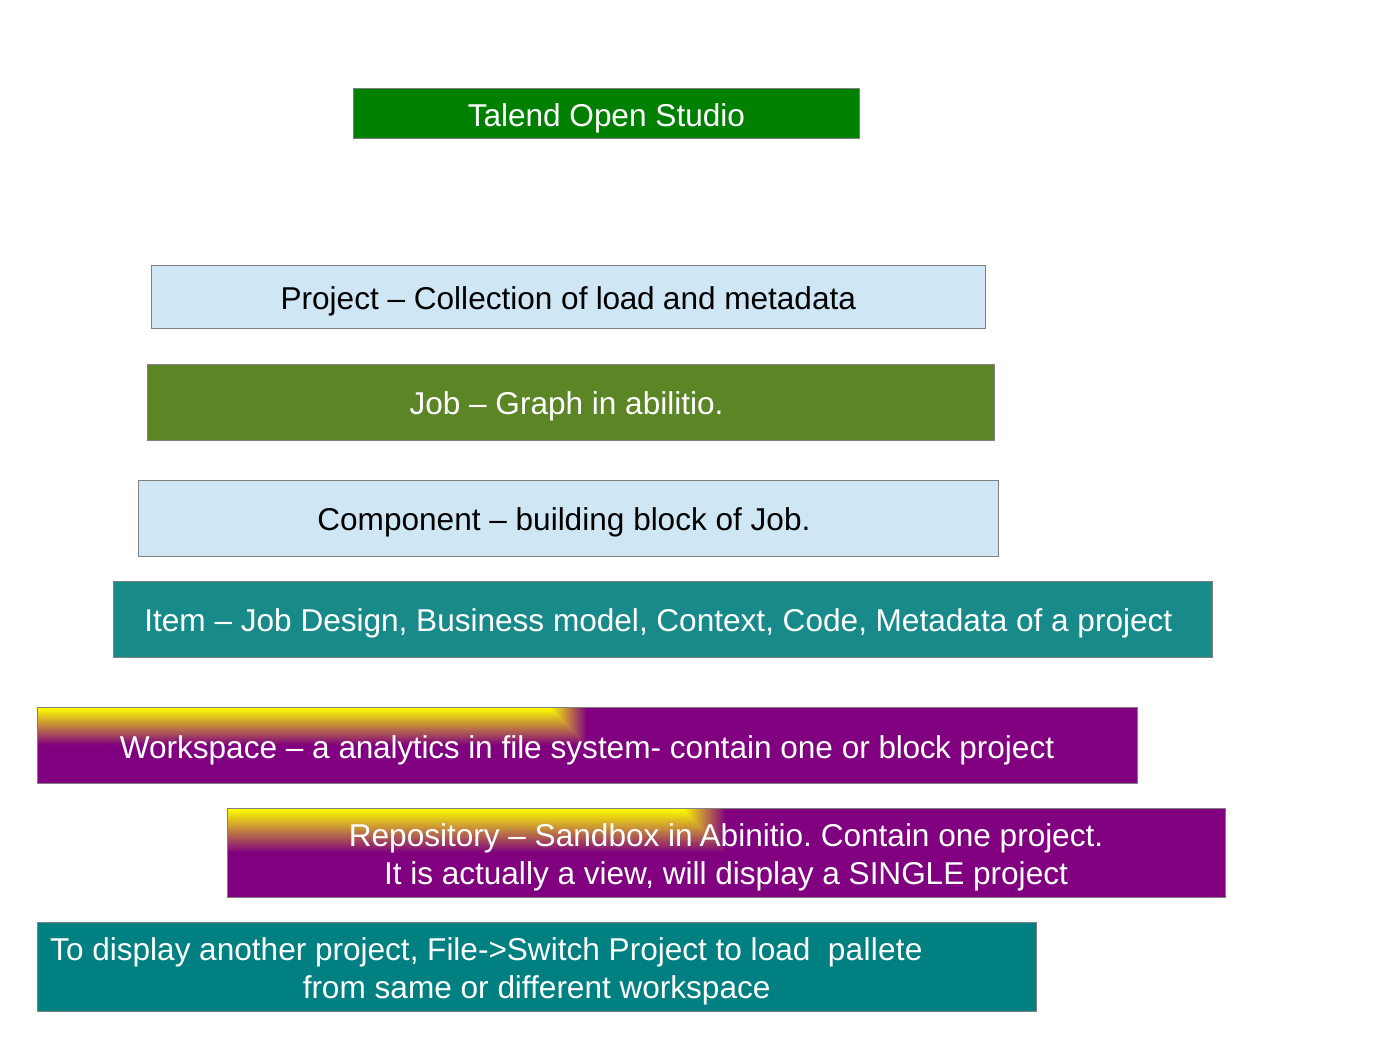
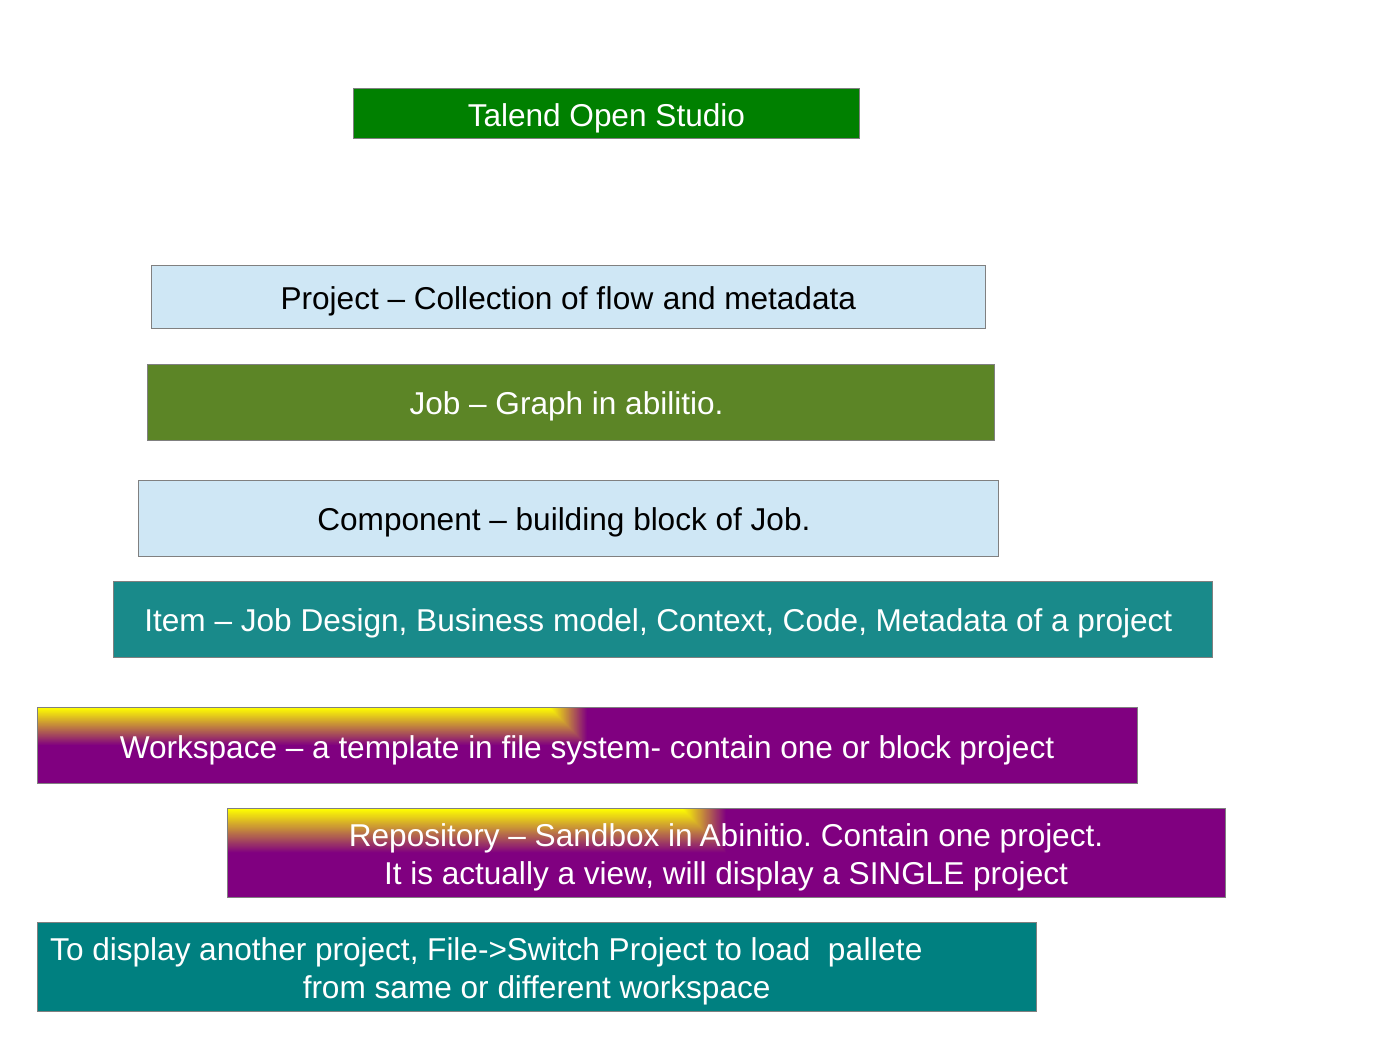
of load: load -> flow
analytics: analytics -> template
